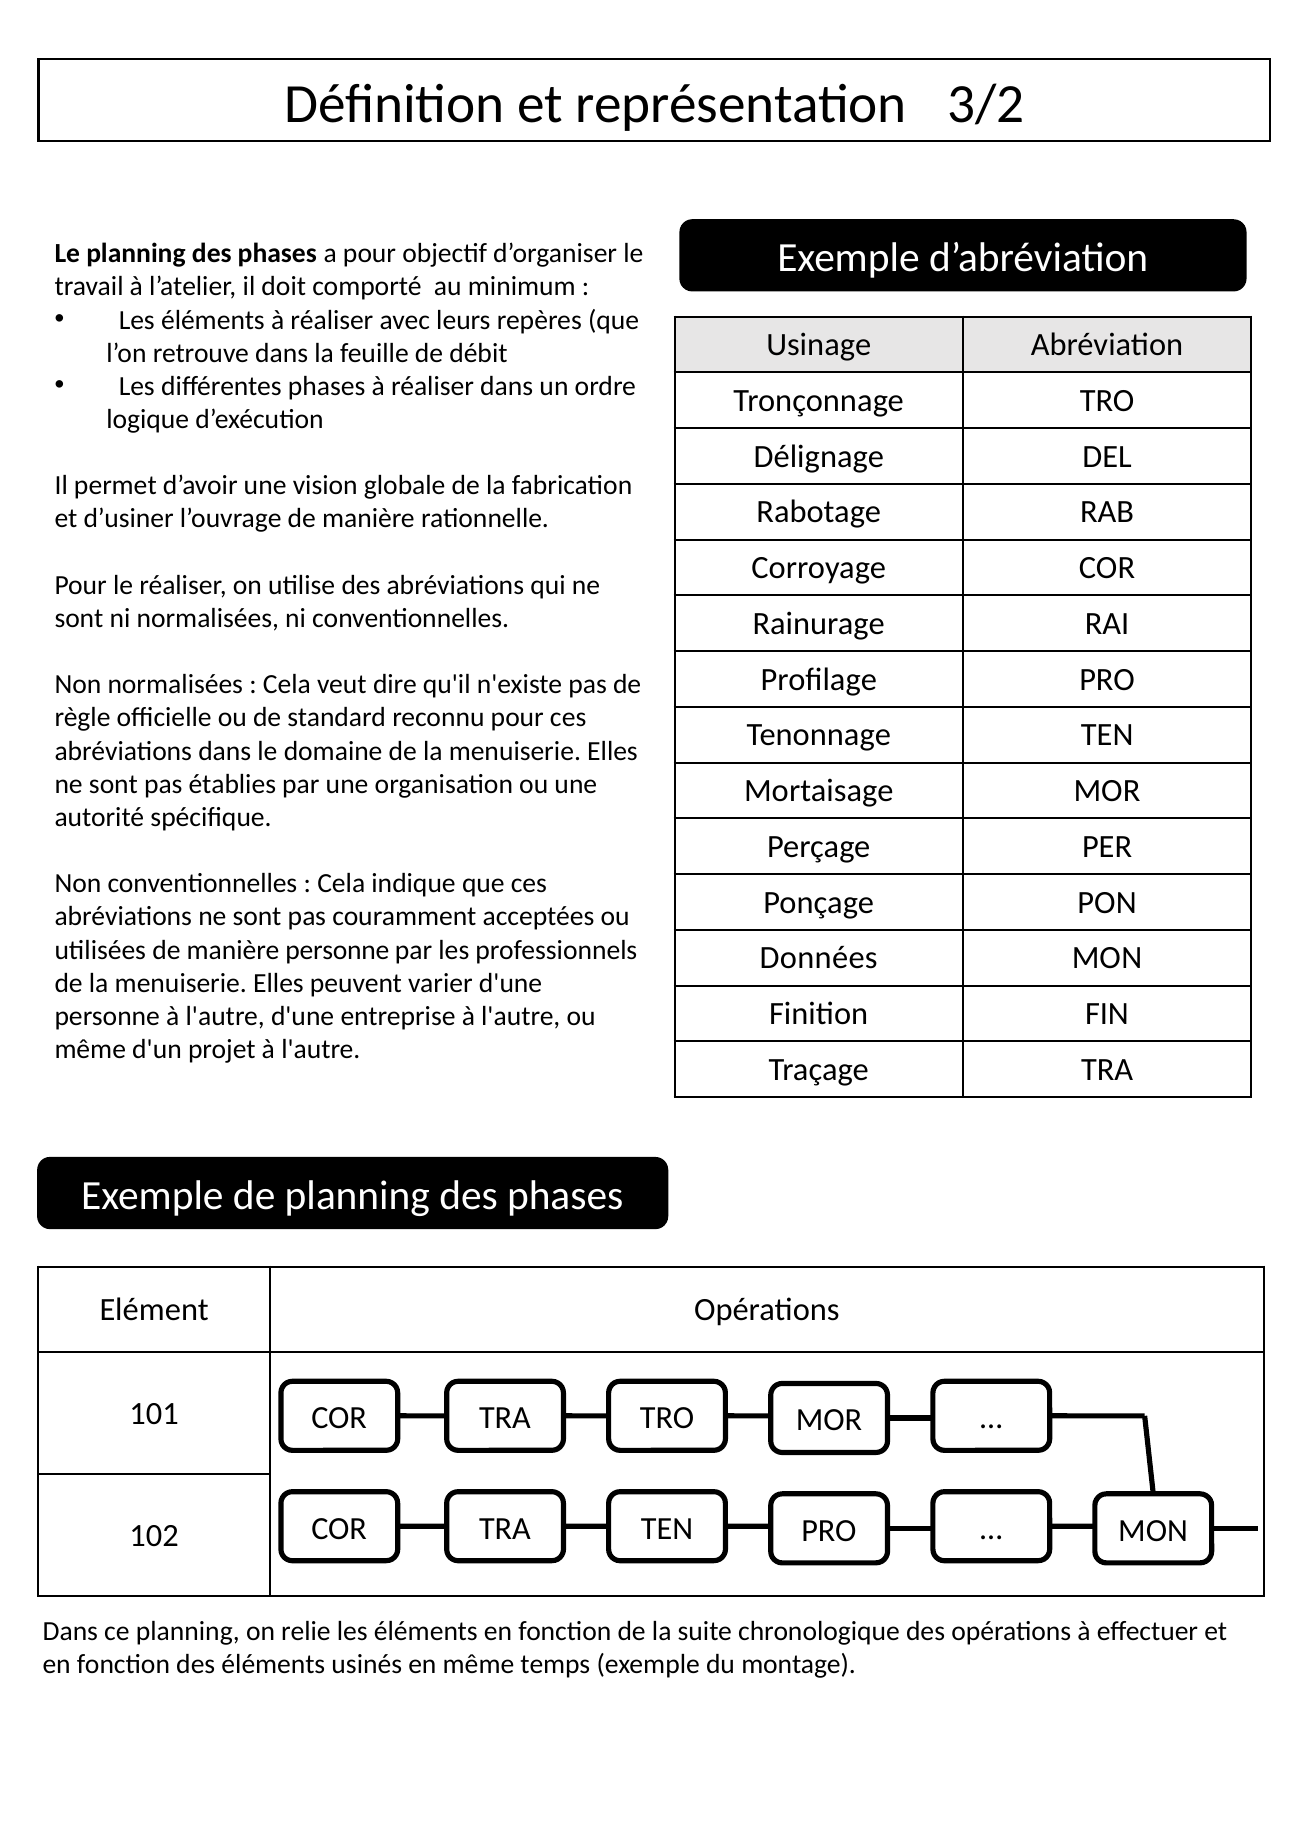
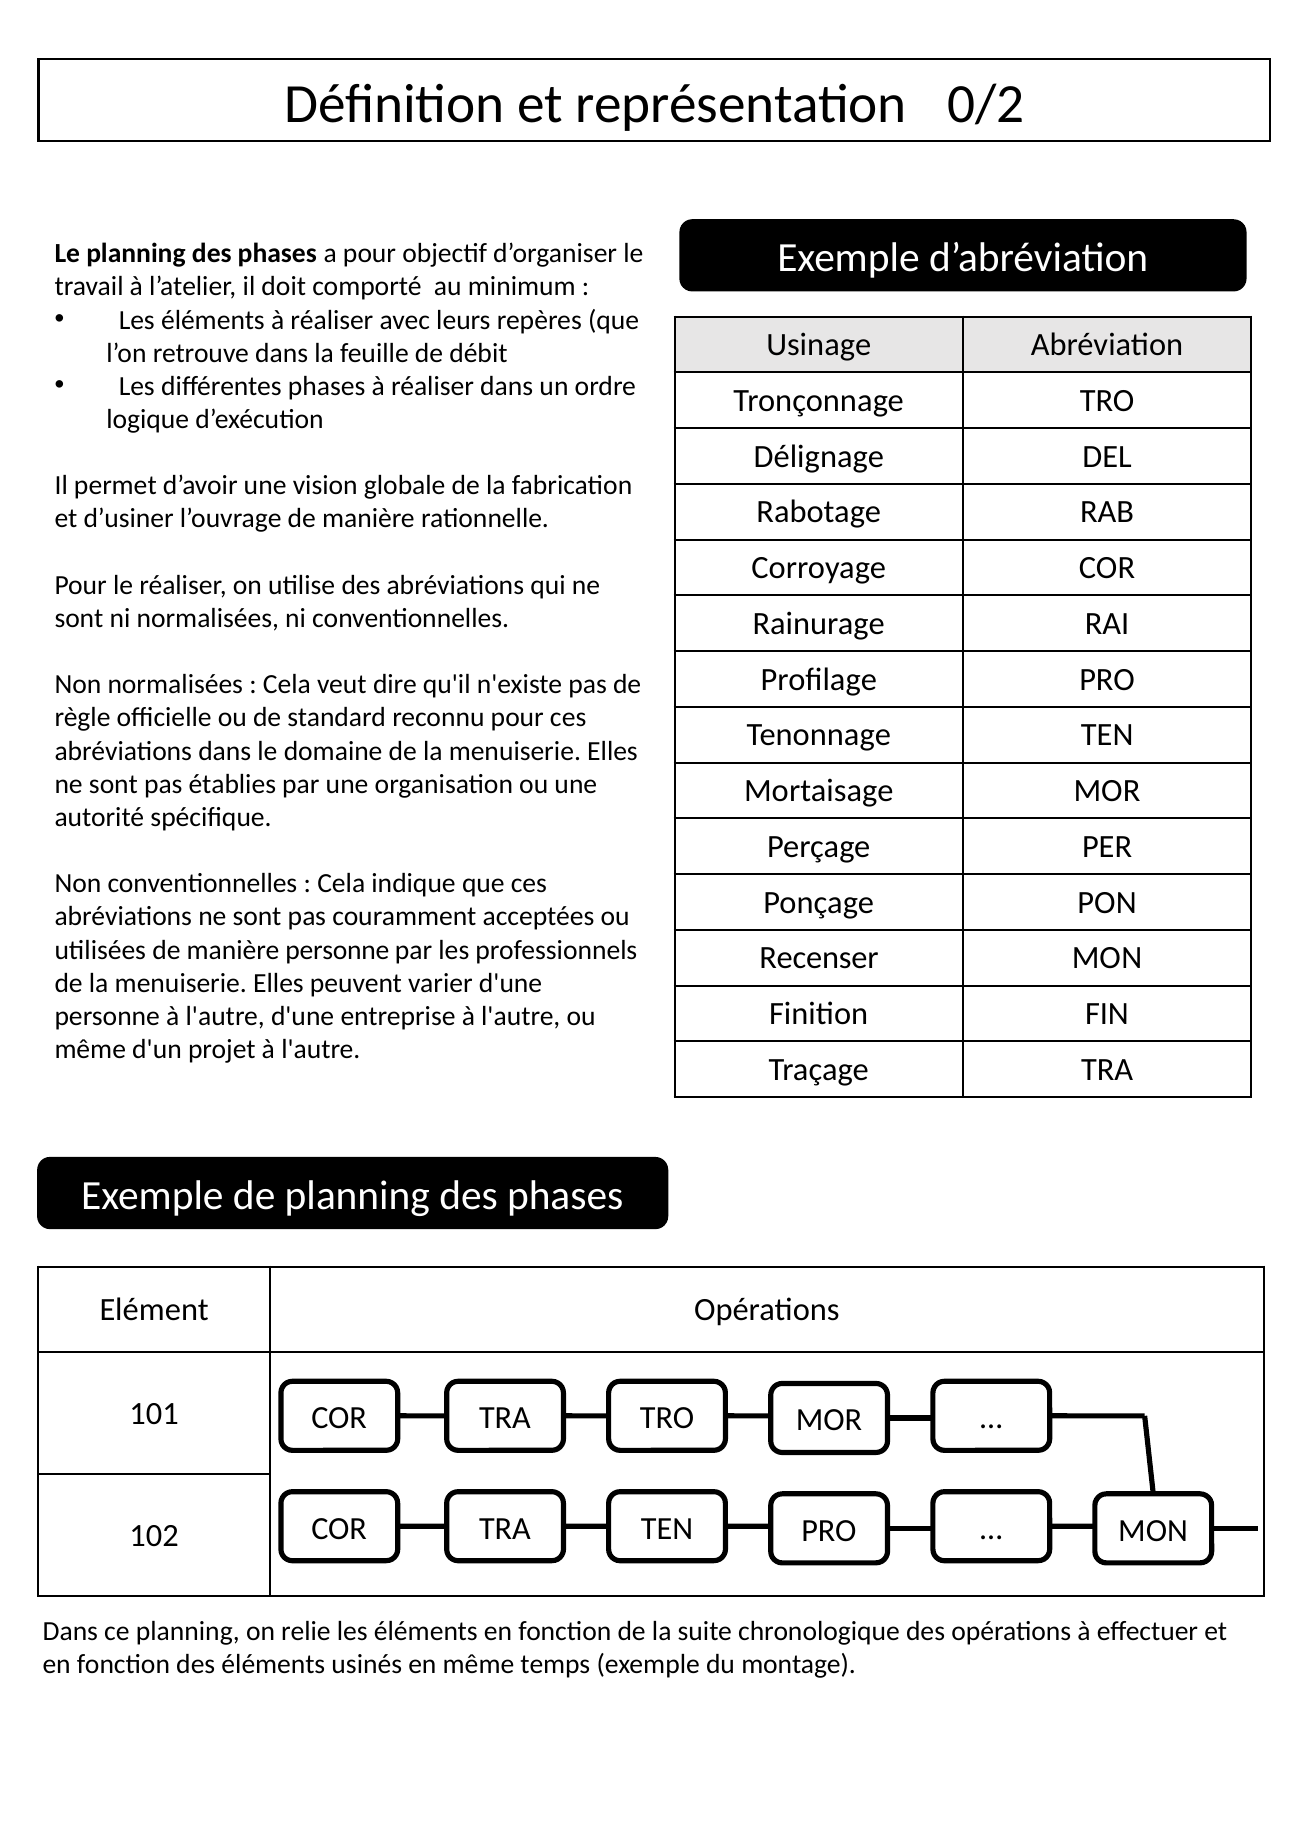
3/2: 3/2 -> 0/2
Données: Données -> Recenser
